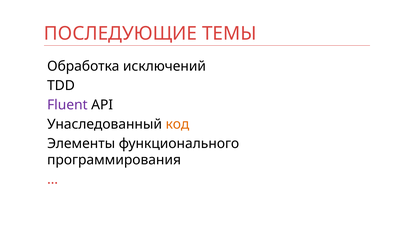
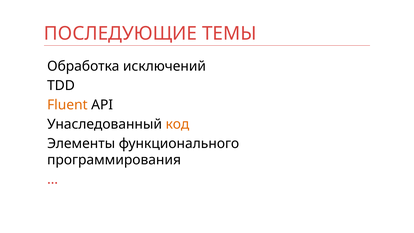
Fluent colour: purple -> orange
